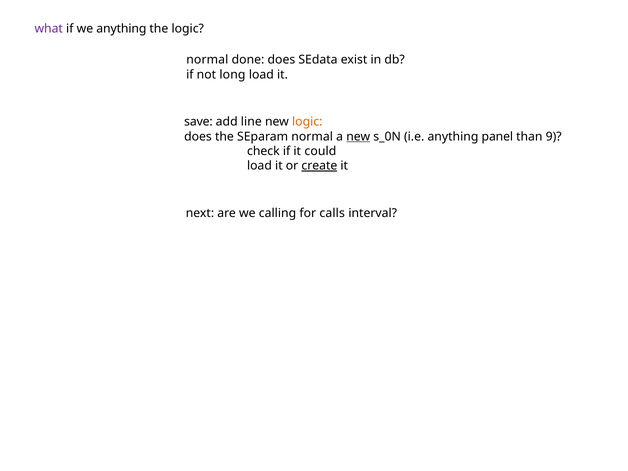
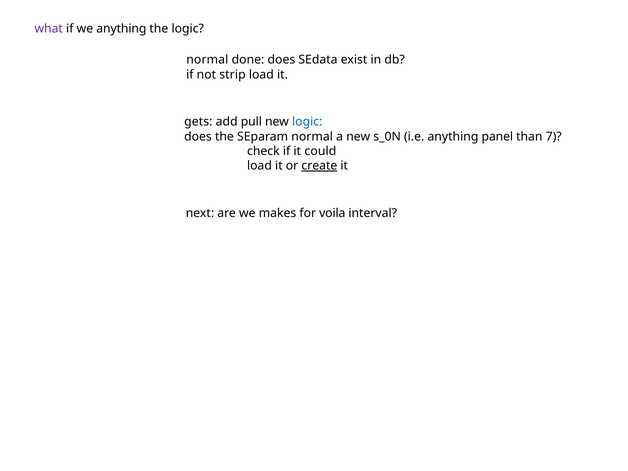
long: long -> strip
save: save -> gets
line: line -> pull
logic at (307, 122) colour: orange -> blue
new at (358, 137) underline: present -> none
9: 9 -> 7
calling: calling -> makes
calls: calls -> voila
